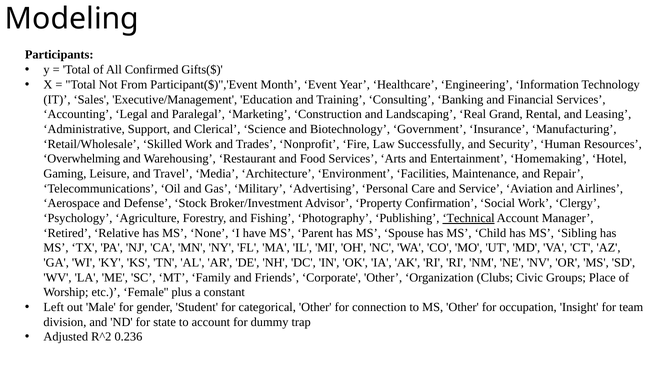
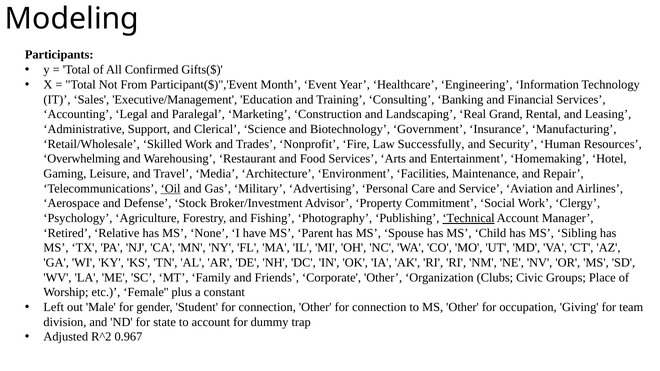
Oil underline: none -> present
Confirmation: Confirmation -> Commitment
Student for categorical: categorical -> connection
Insight: Insight -> Giving
0.236: 0.236 -> 0.967
